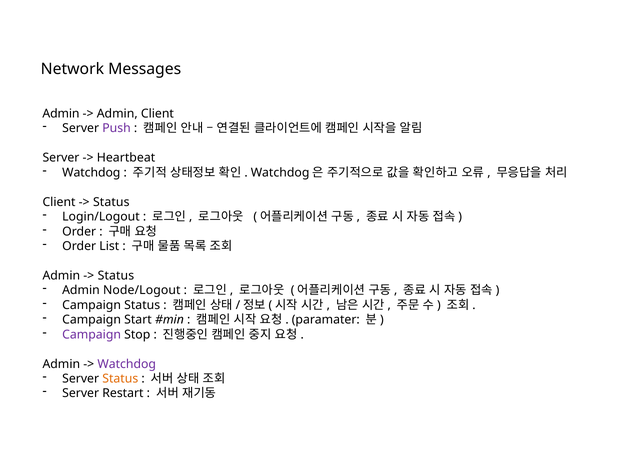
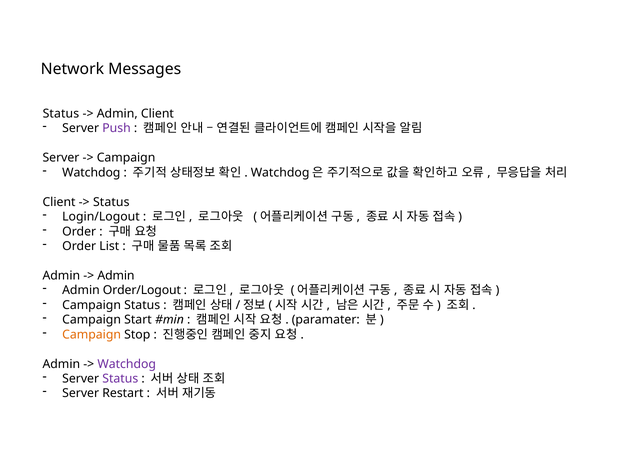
Admin at (61, 114): Admin -> Status
Heartbeat at (126, 158): Heartbeat -> Campaign
Status at (116, 275): Status -> Admin
Node/Logout: Node/Logout -> Order/Logout
Campaign at (92, 334) colour: purple -> orange
Status at (120, 378) colour: orange -> purple
